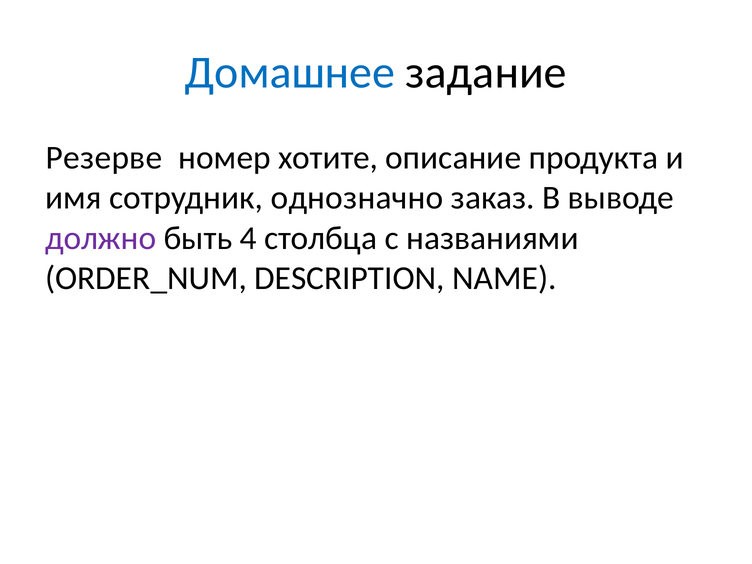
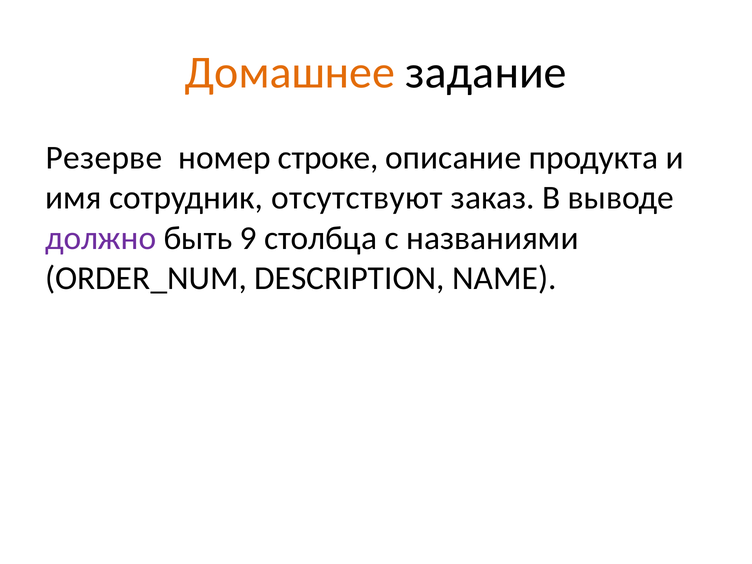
Домашнее colour: blue -> orange
хотите: хотите -> строке
однозначно: однозначно -> отсутствуют
4: 4 -> 9
